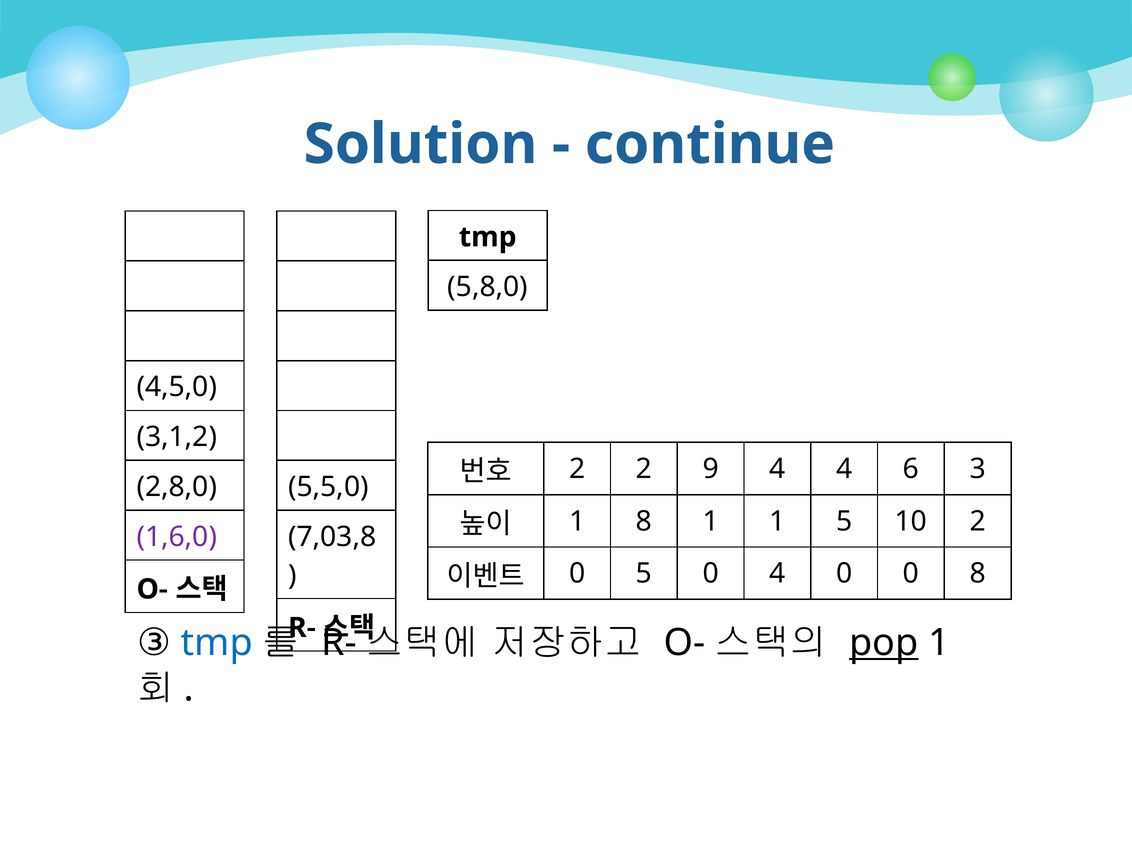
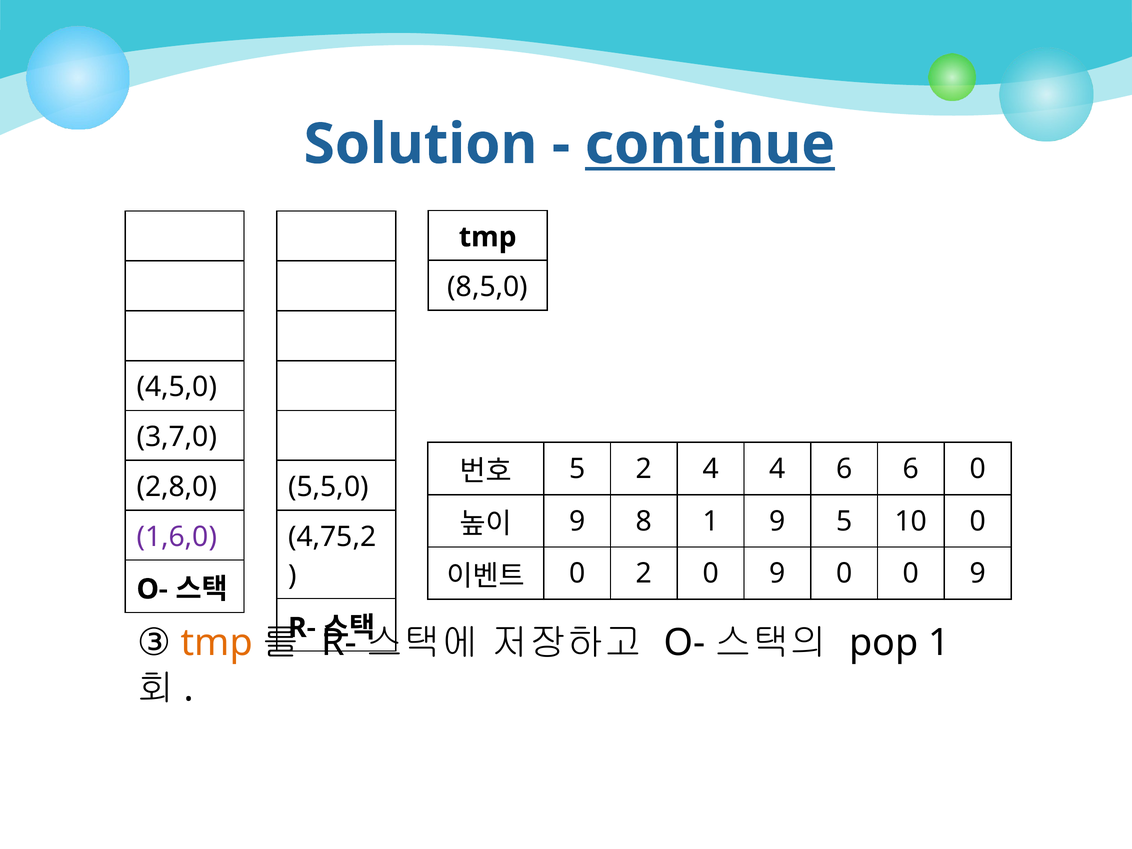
continue underline: none -> present
5,8,0: 5,8,0 -> 8,5,0
3,1,2: 3,1,2 -> 3,7,0
2 at (577, 469): 2 -> 5
2 9: 9 -> 4
4 4: 4 -> 6
6 3: 3 -> 0
1 at (577, 521): 1 -> 9
1 1: 1 -> 9
10 2: 2 -> 0
7,03,8: 7,03,8 -> 4,75,2
0 5: 5 -> 2
4 at (777, 574): 4 -> 9
0 0 8: 8 -> 9
tmp at (217, 643) colour: blue -> orange
pop underline: present -> none
